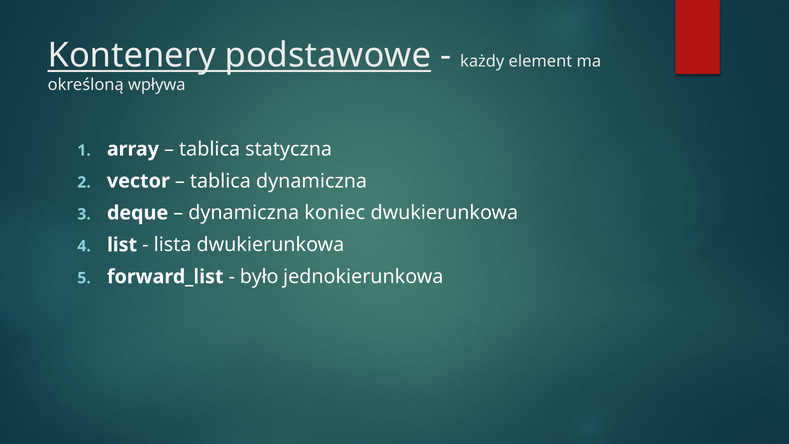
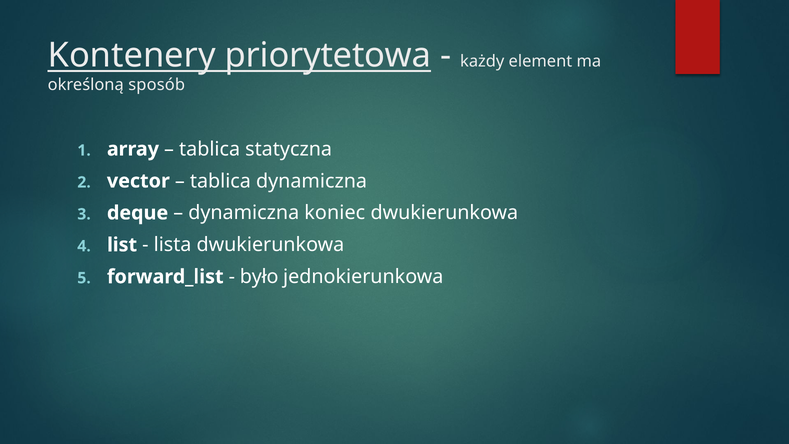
podstawowe: podstawowe -> priorytetowa
wpływa: wpływa -> sposób
